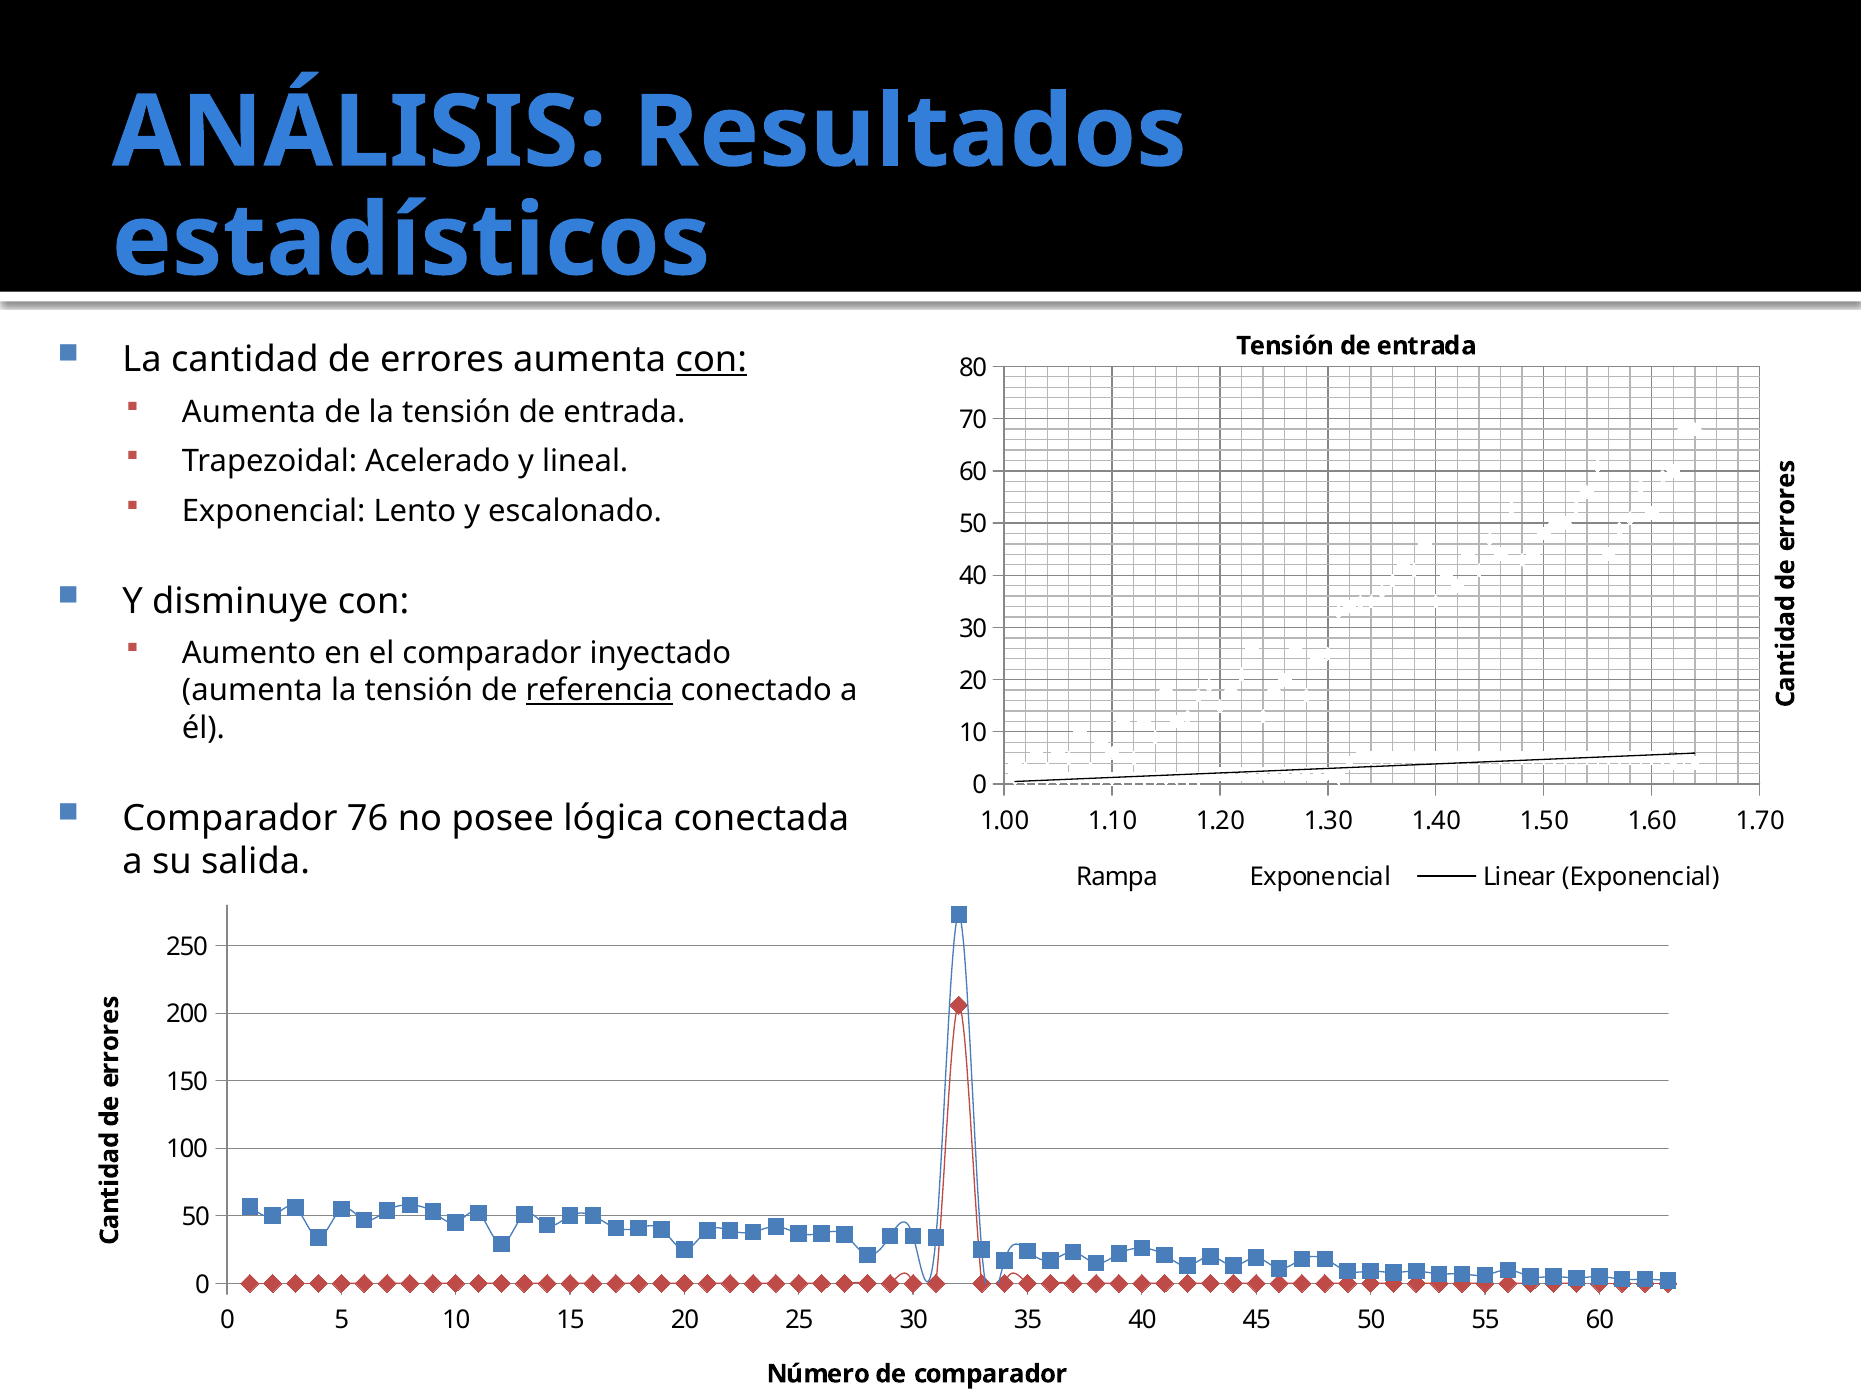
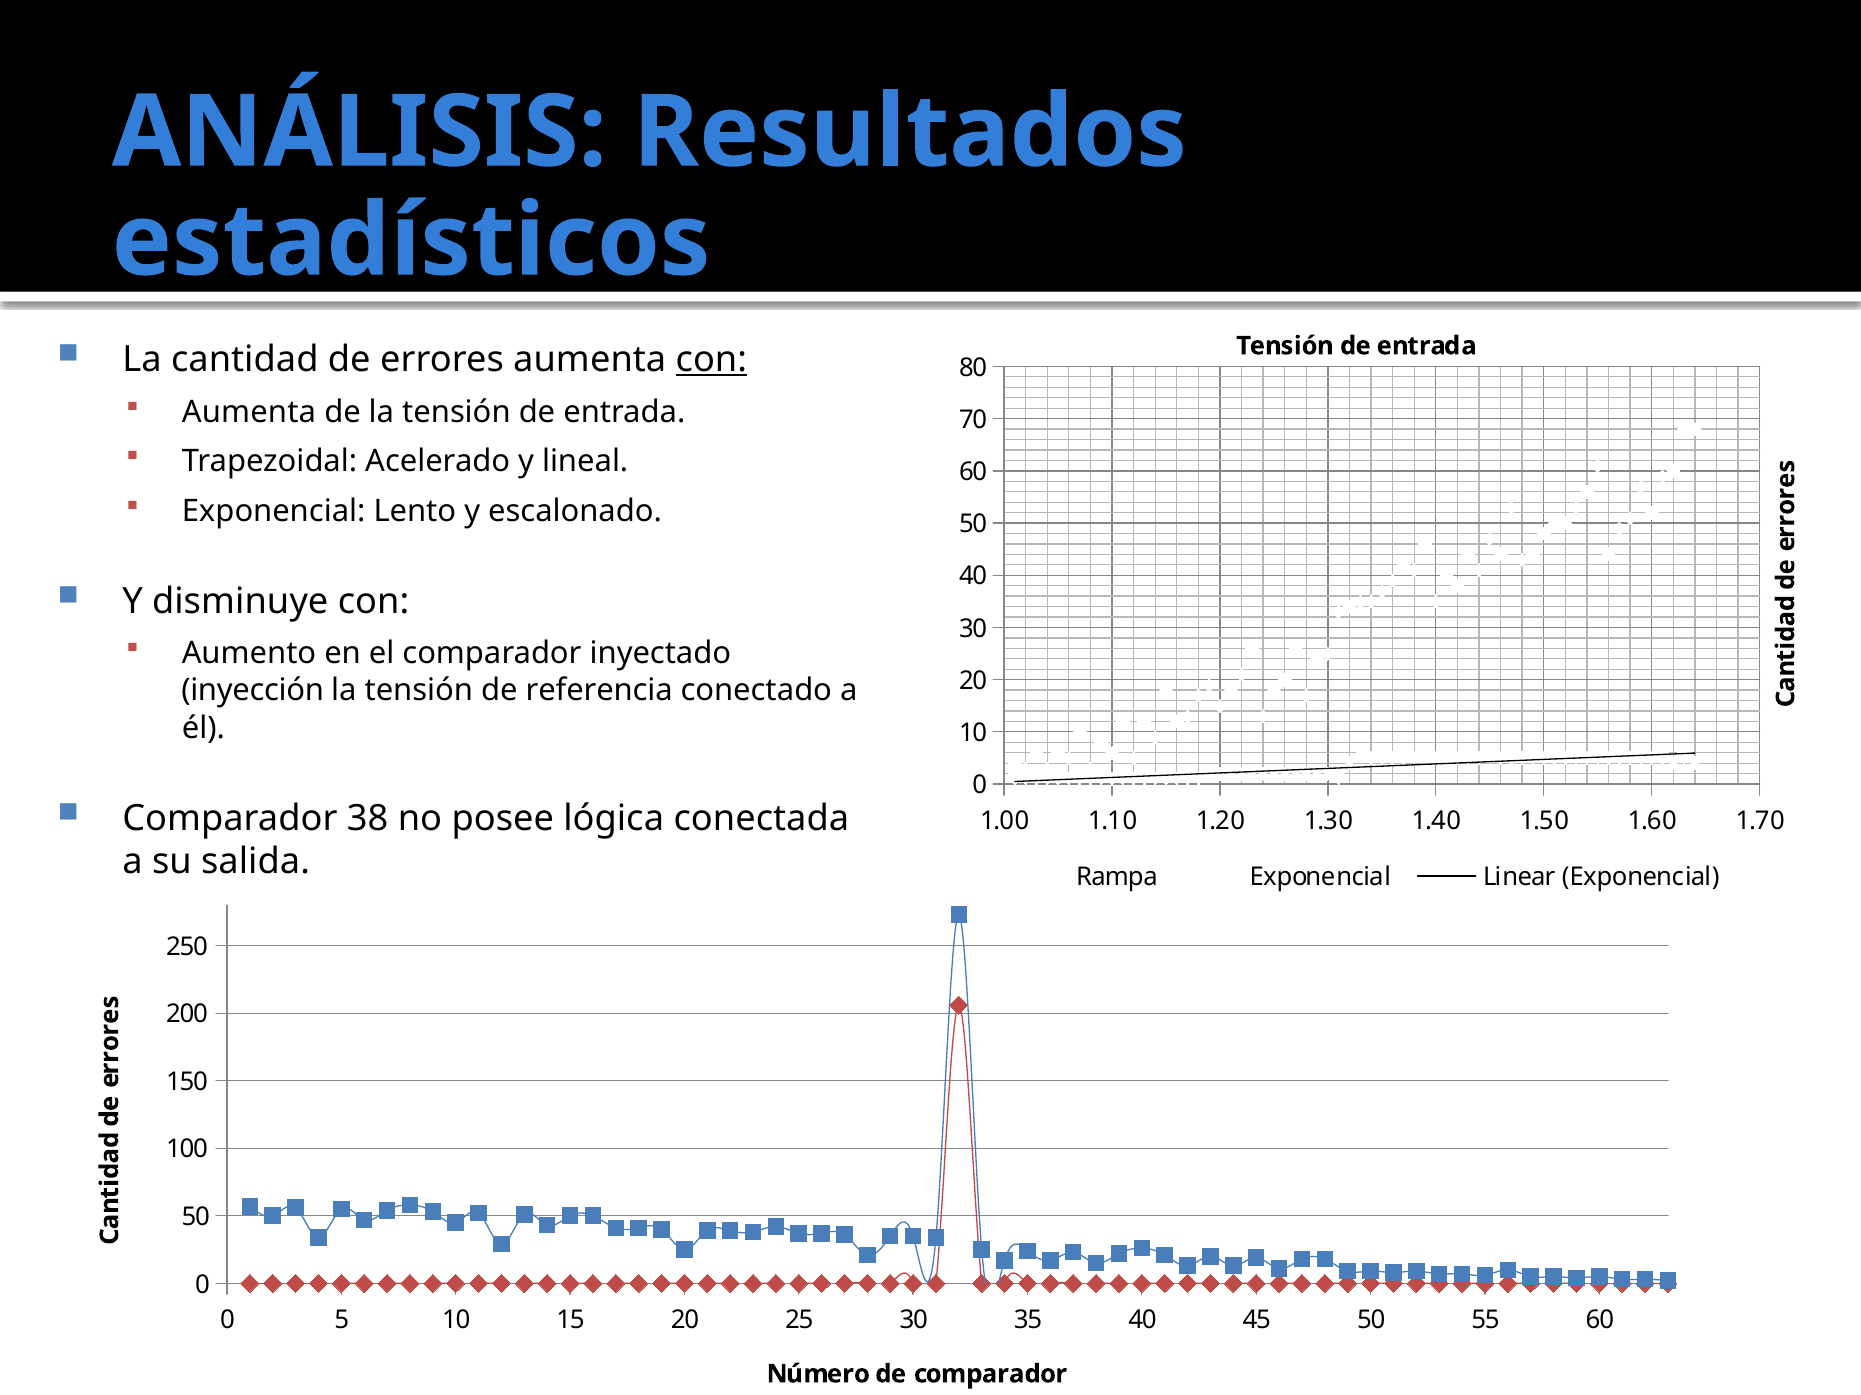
aumenta at (252, 691): aumenta -> inyección
referencia underline: present -> none
76: 76 -> 38
